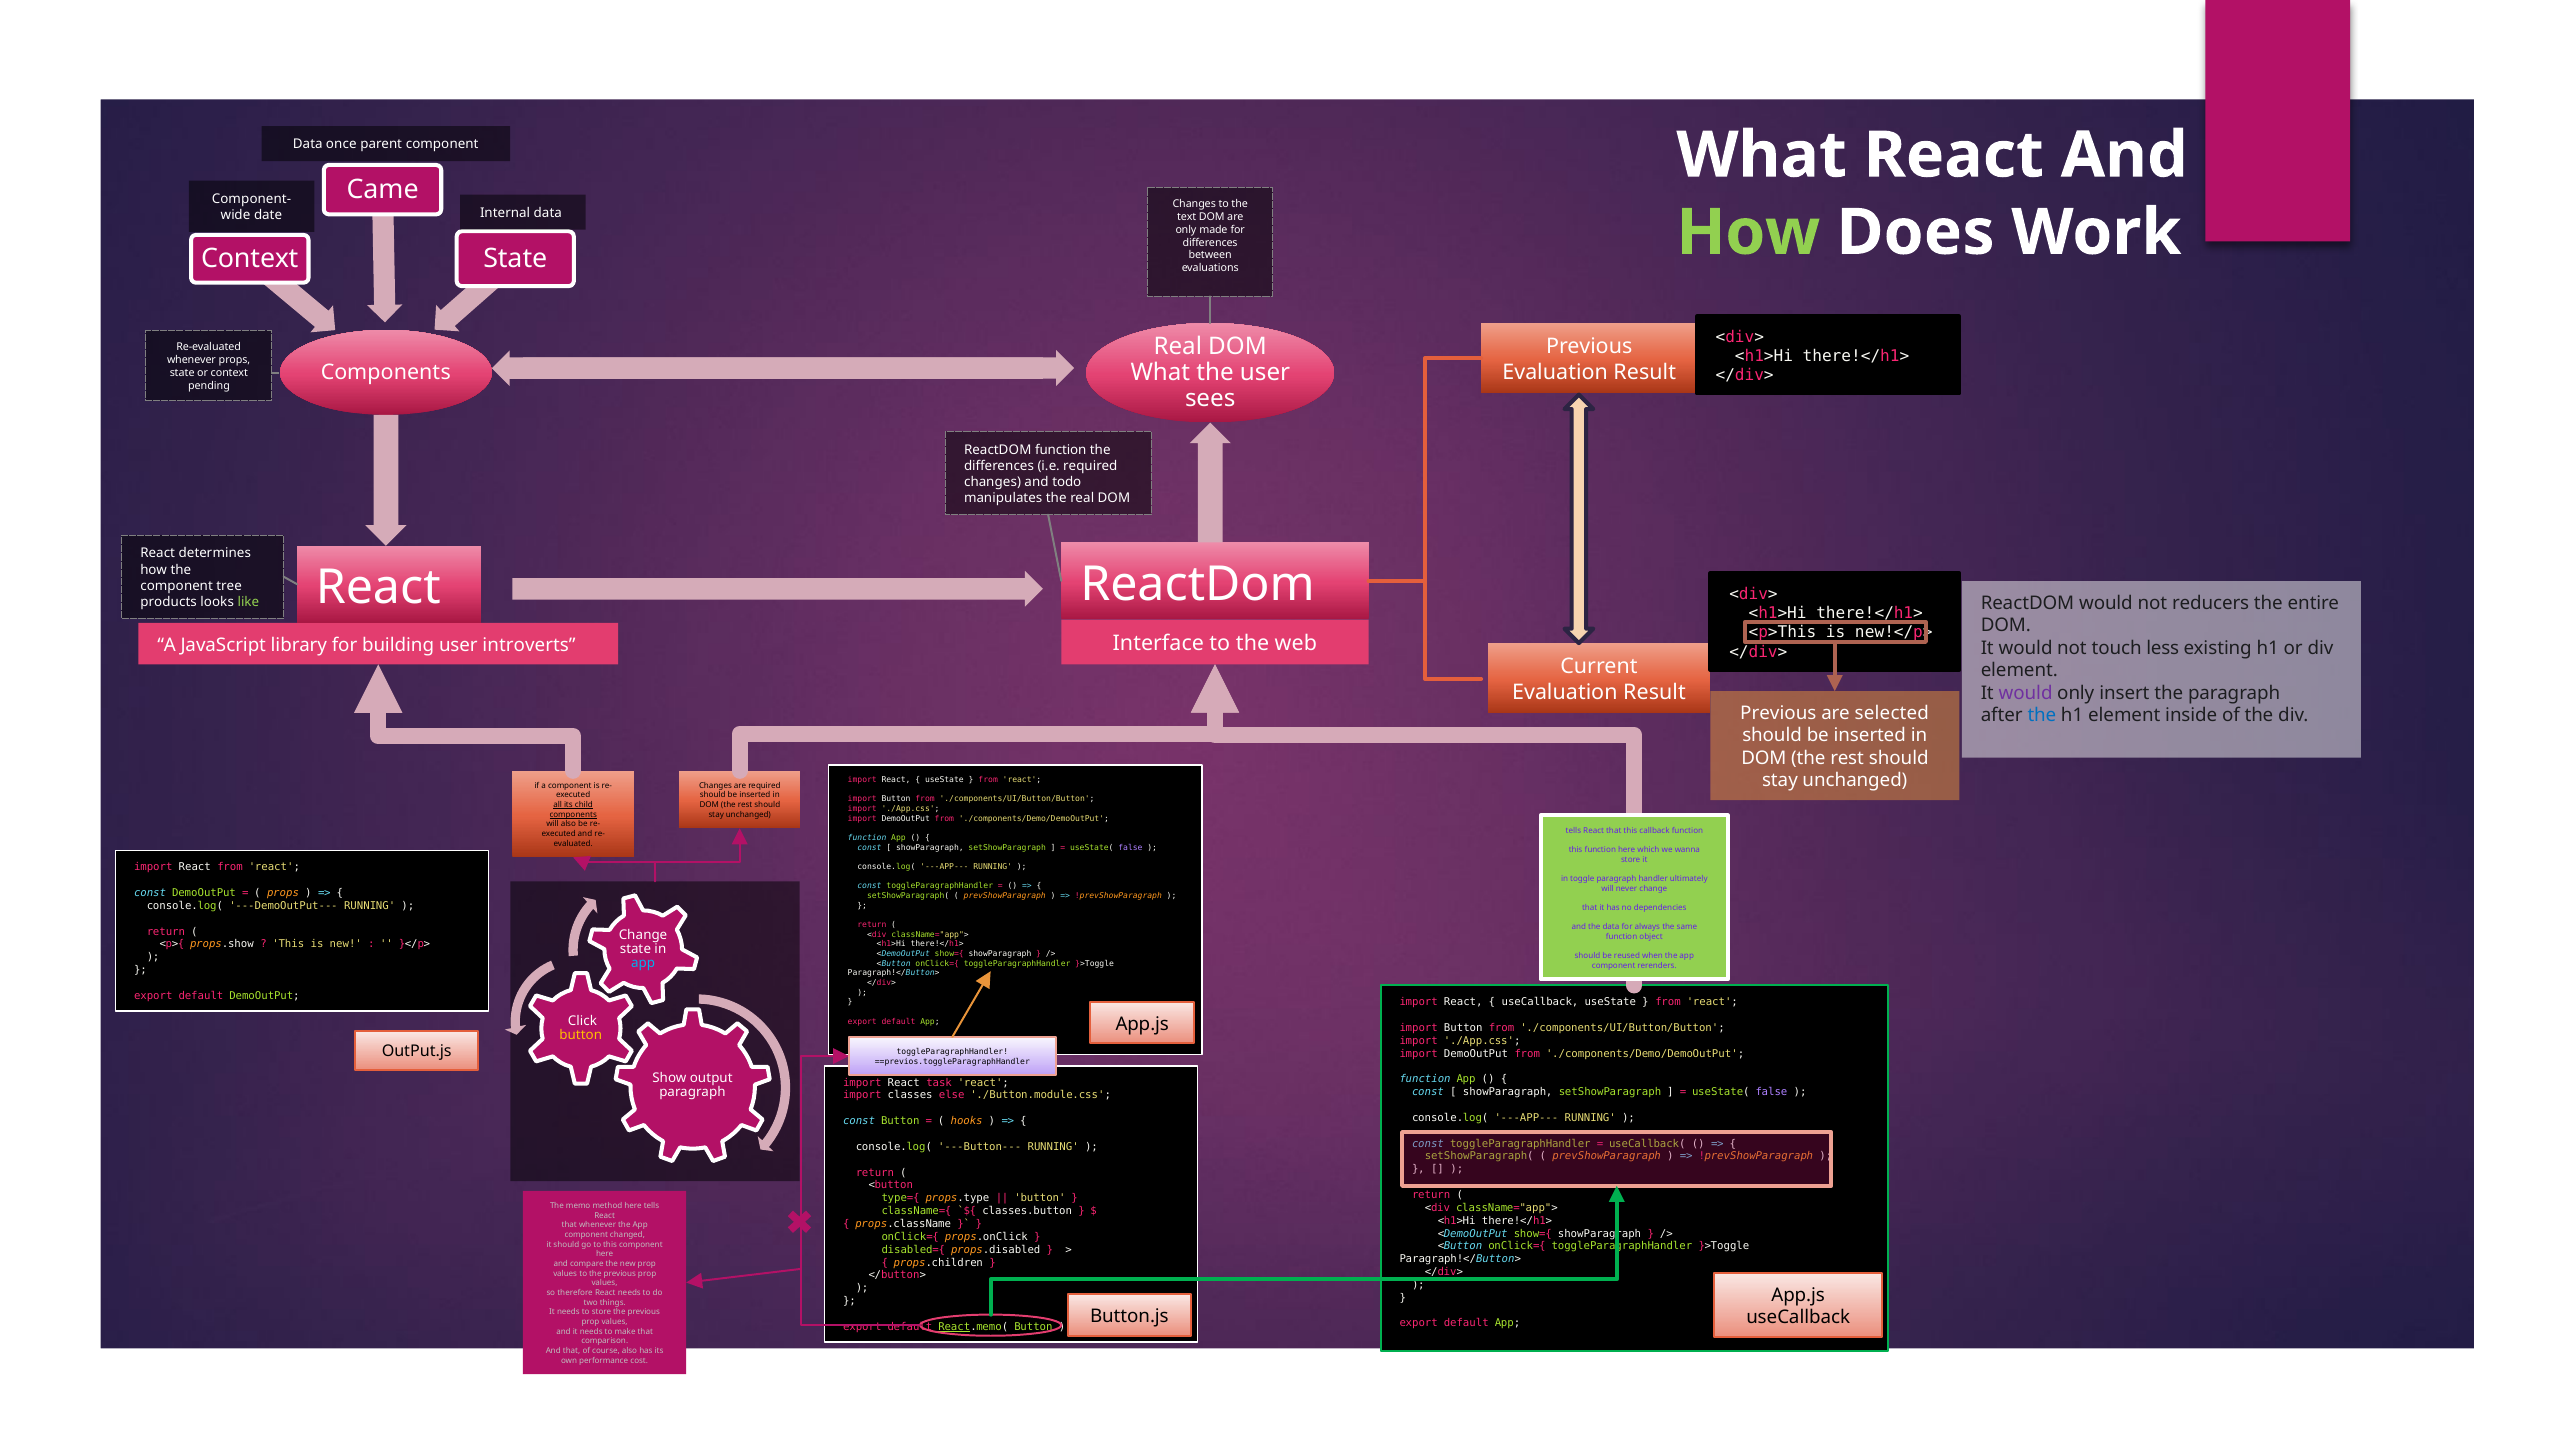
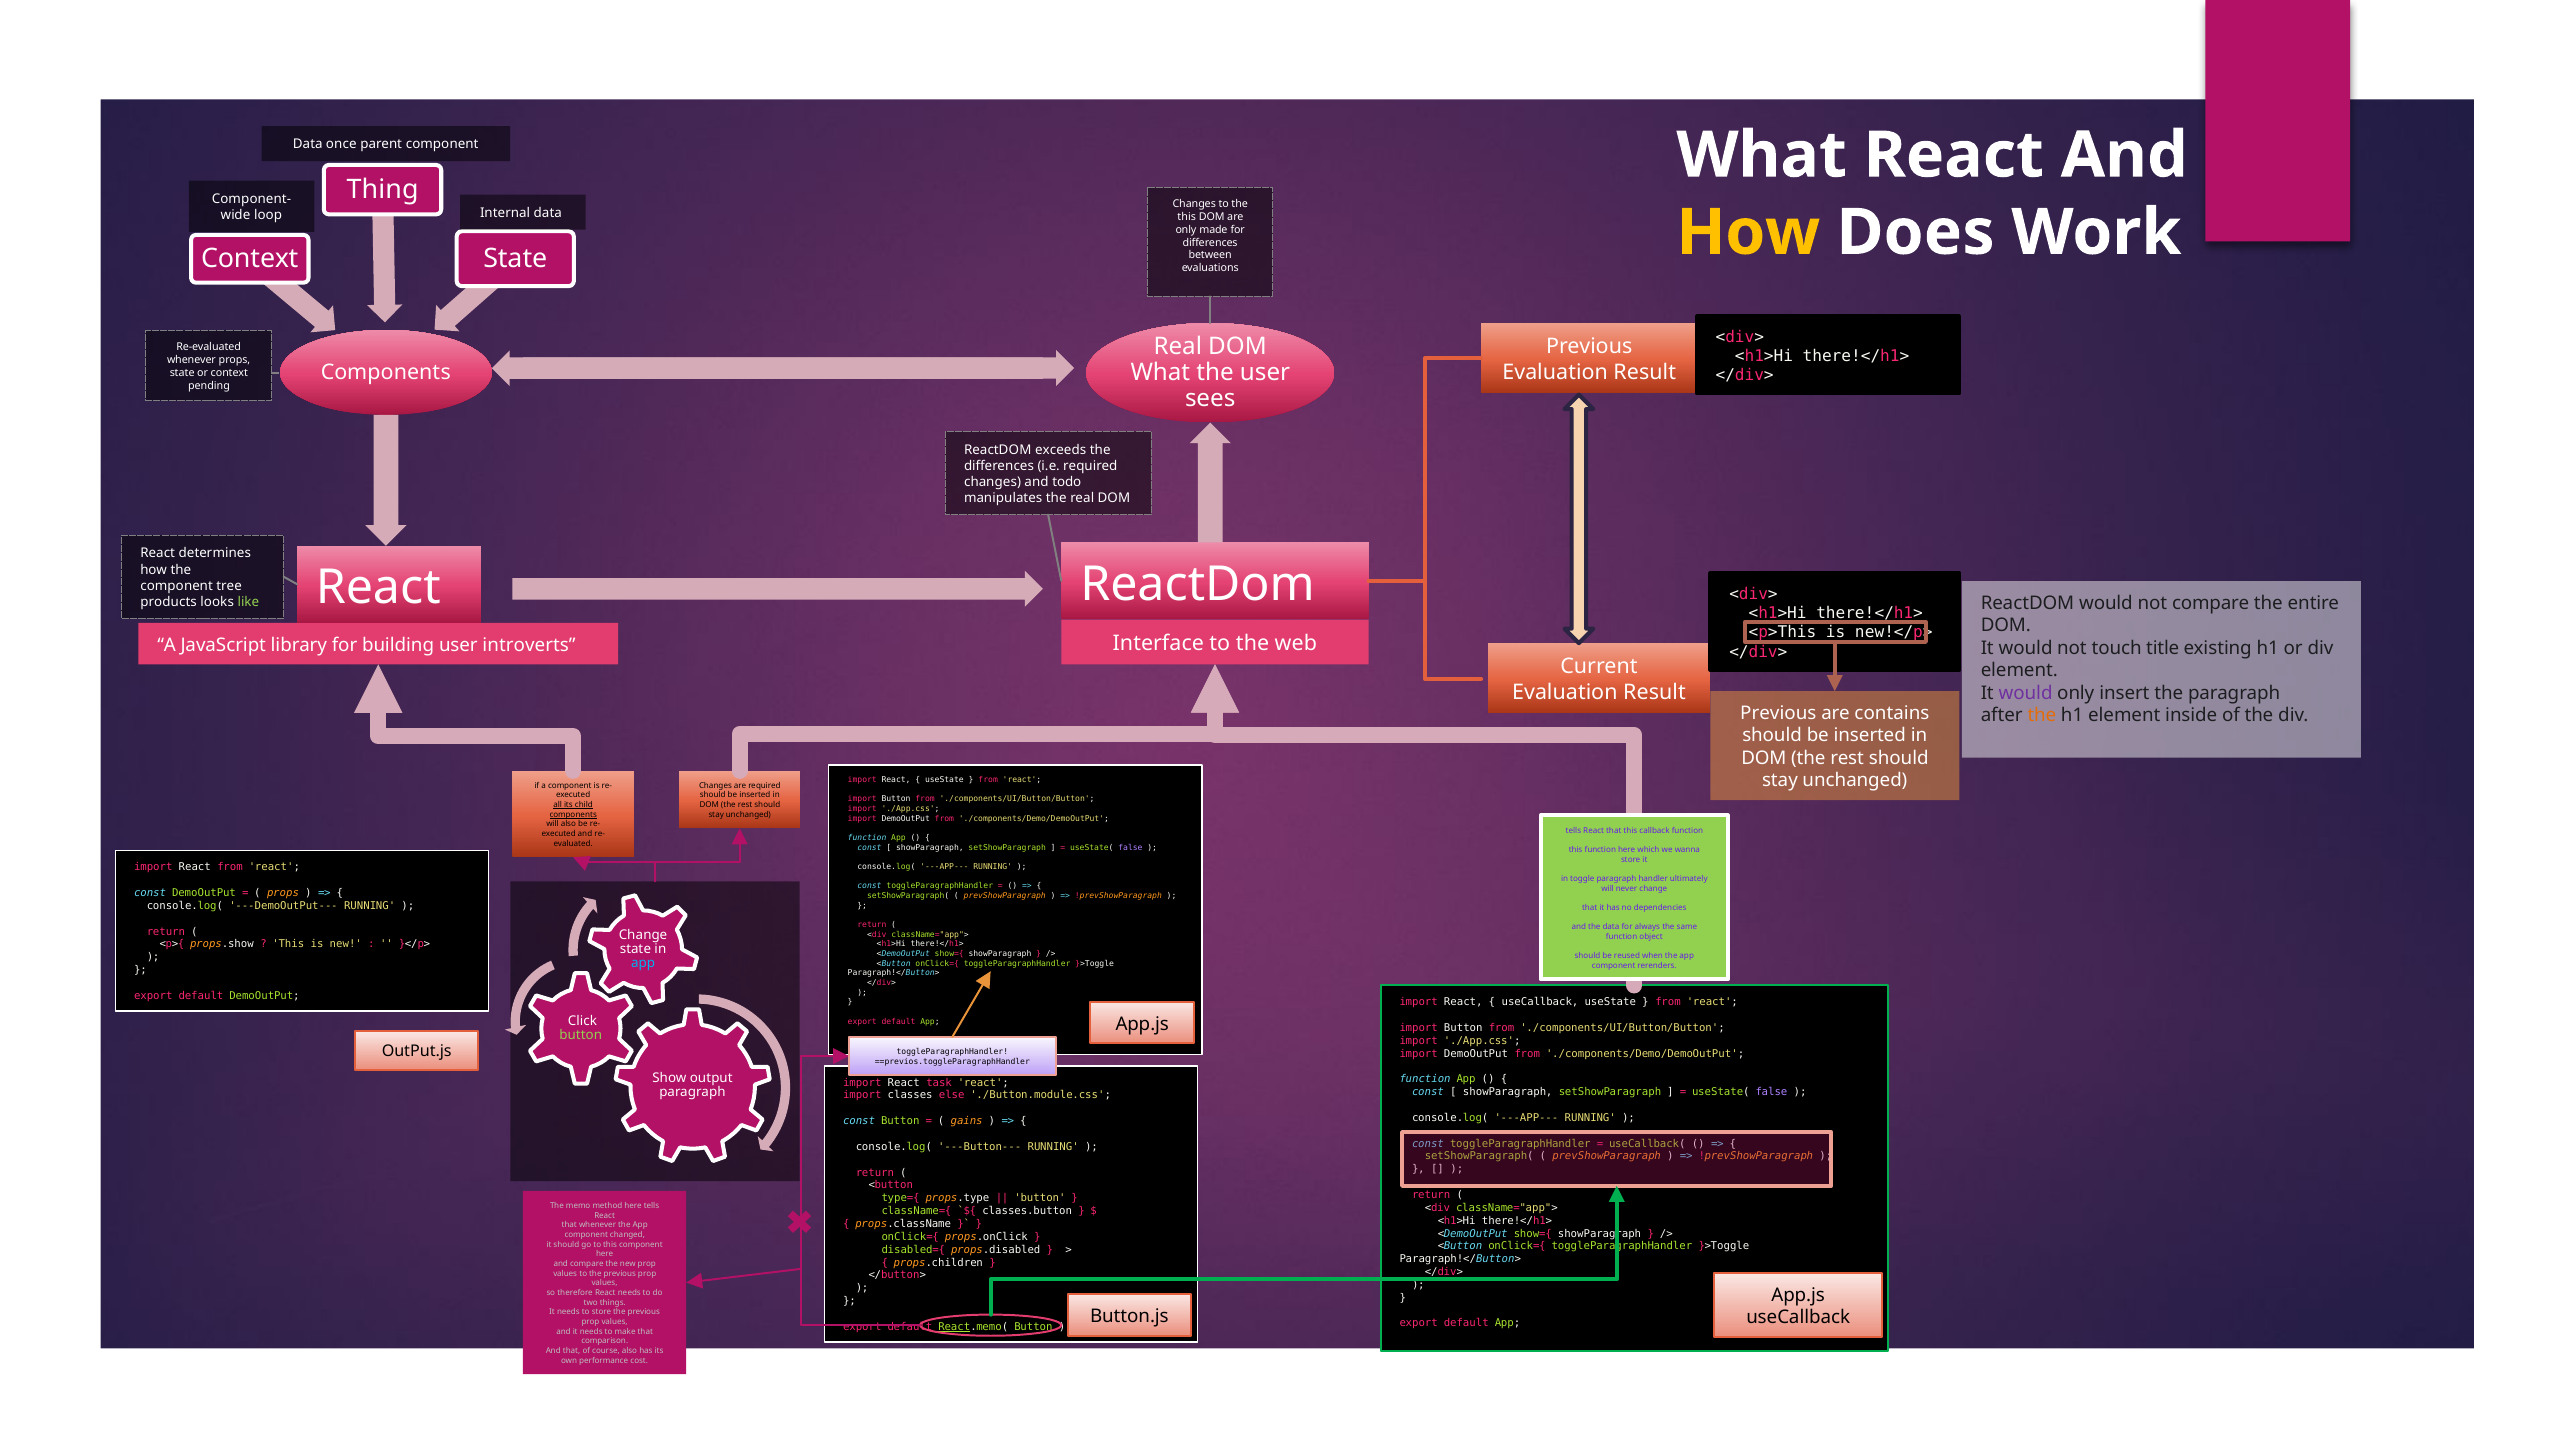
Came: Came -> Thing
date: date -> loop
text at (1187, 217): text -> this
How at (1748, 233) colour: light green -> yellow
ReactDOM function: function -> exceeds
not reducers: reducers -> compare
less: less -> title
selected: selected -> contains
the at (2042, 716) colour: blue -> orange
button at (581, 1036) colour: yellow -> light green
hooks: hooks -> gains
